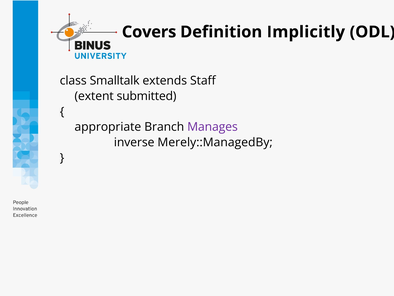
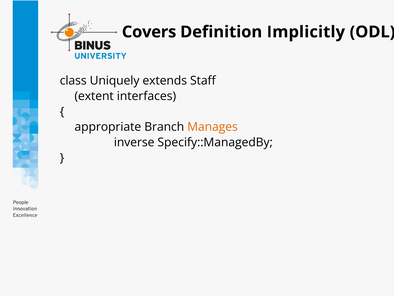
Smalltalk: Smalltalk -> Uniquely
submitted: submitted -> interfaces
Manages colour: purple -> orange
Merely::ManagedBy: Merely::ManagedBy -> Specify::ManagedBy
